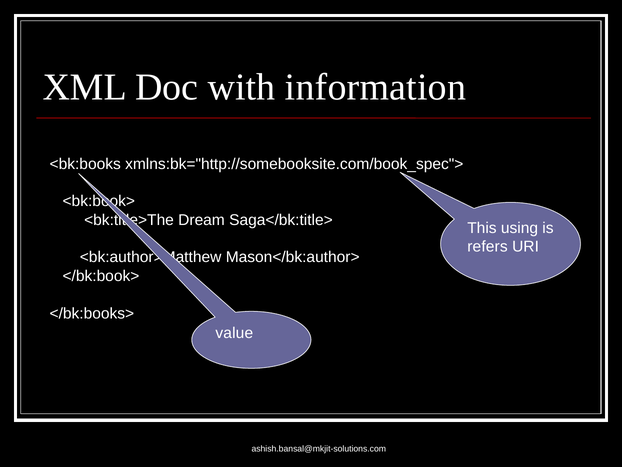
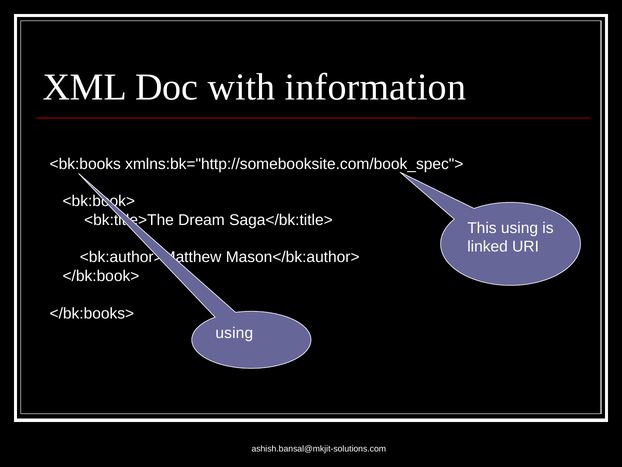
refers: refers -> linked
value at (234, 333): value -> using
